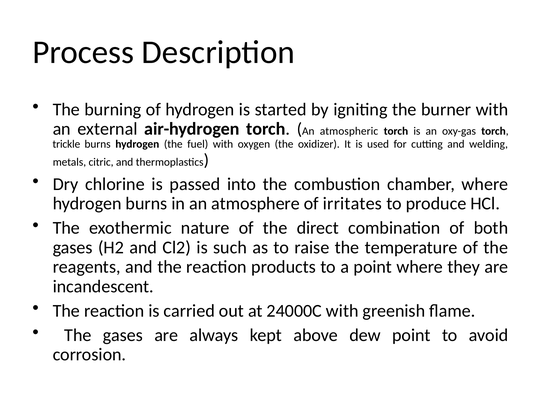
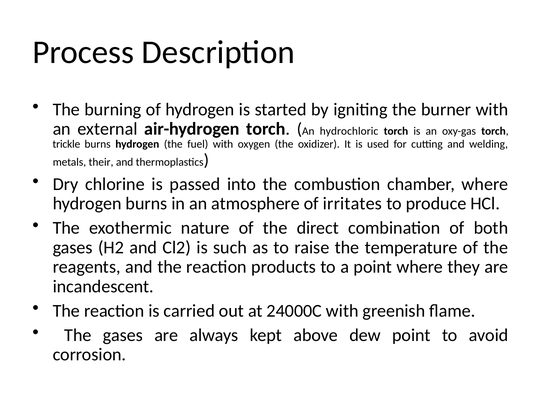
atmospheric: atmospheric -> hydrochloric
citric: citric -> their
